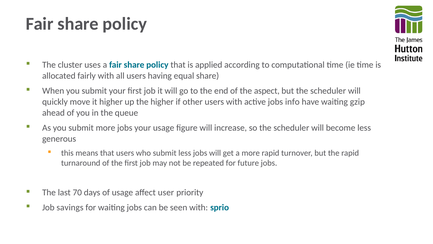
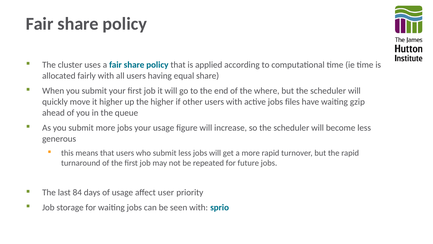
aspect: aspect -> where
info: info -> files
70: 70 -> 84
savings: savings -> storage
